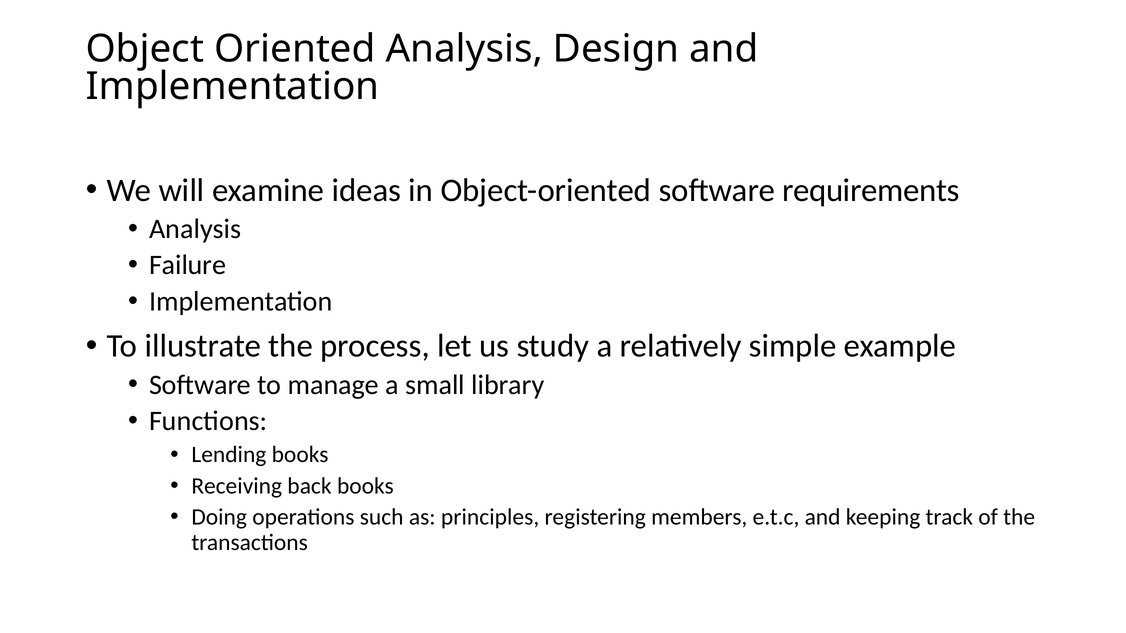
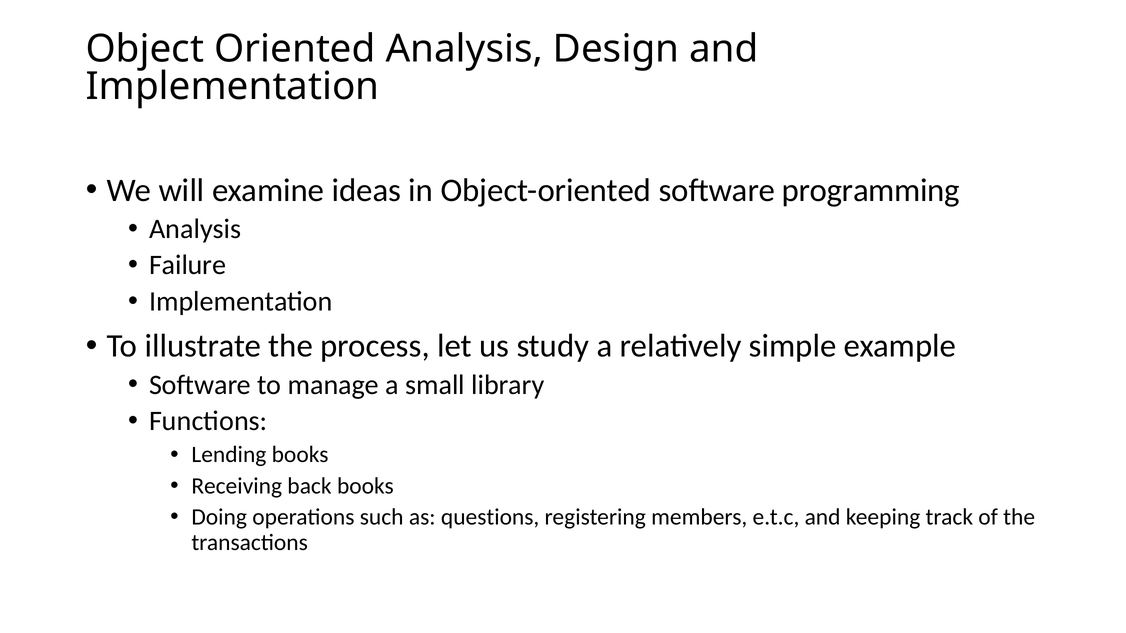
requirements: requirements -> programming
principles: principles -> questions
